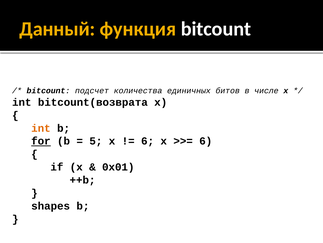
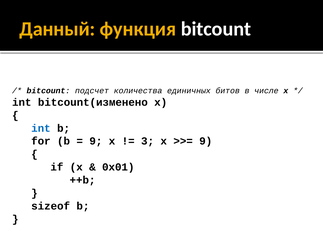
bitcount(возврата: bitcount(возврата -> bitcount(изменено
int at (41, 128) colour: orange -> blue
for underline: present -> none
5 at (96, 141): 5 -> 9
6 at (148, 141): 6 -> 3
6 at (206, 141): 6 -> 9
shapes: shapes -> sizeof
